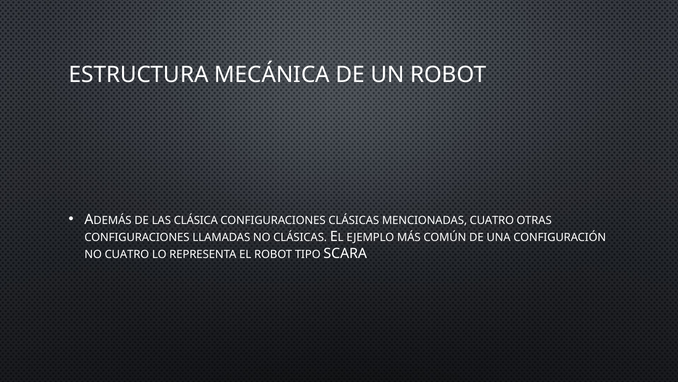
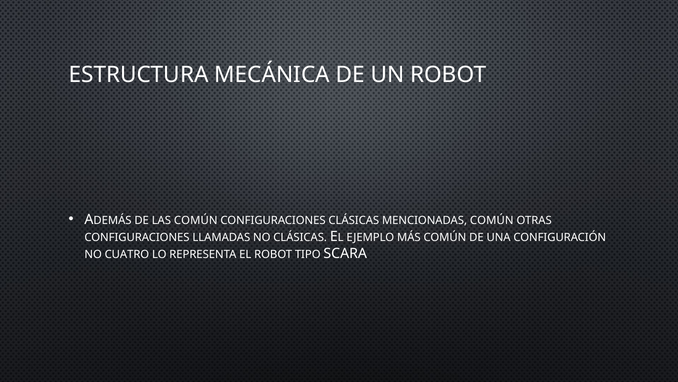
LAS CLÁSICA: CLÁSICA -> COMÚN
MENCIONADAS CUATRO: CUATRO -> COMÚN
